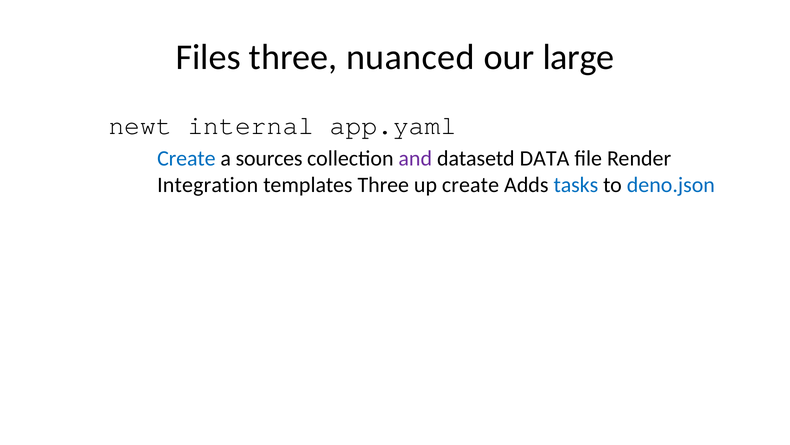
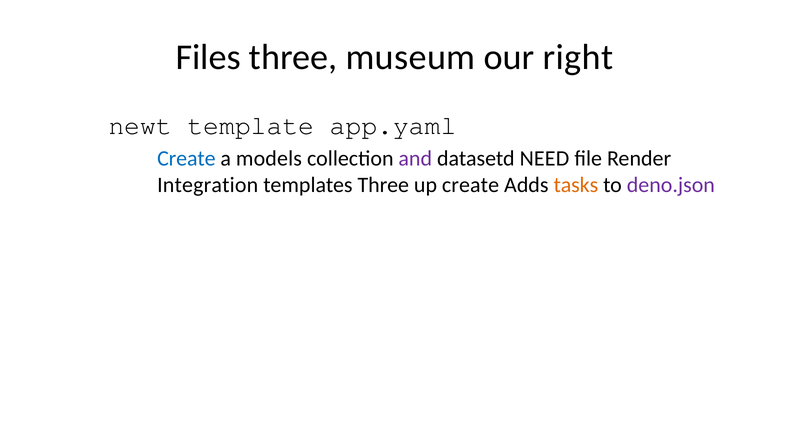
nuanced: nuanced -> museum
large: large -> right
internal: internal -> template
sources: sources -> models
DATA: DATA -> NEED
tasks colour: blue -> orange
deno.json colour: blue -> purple
